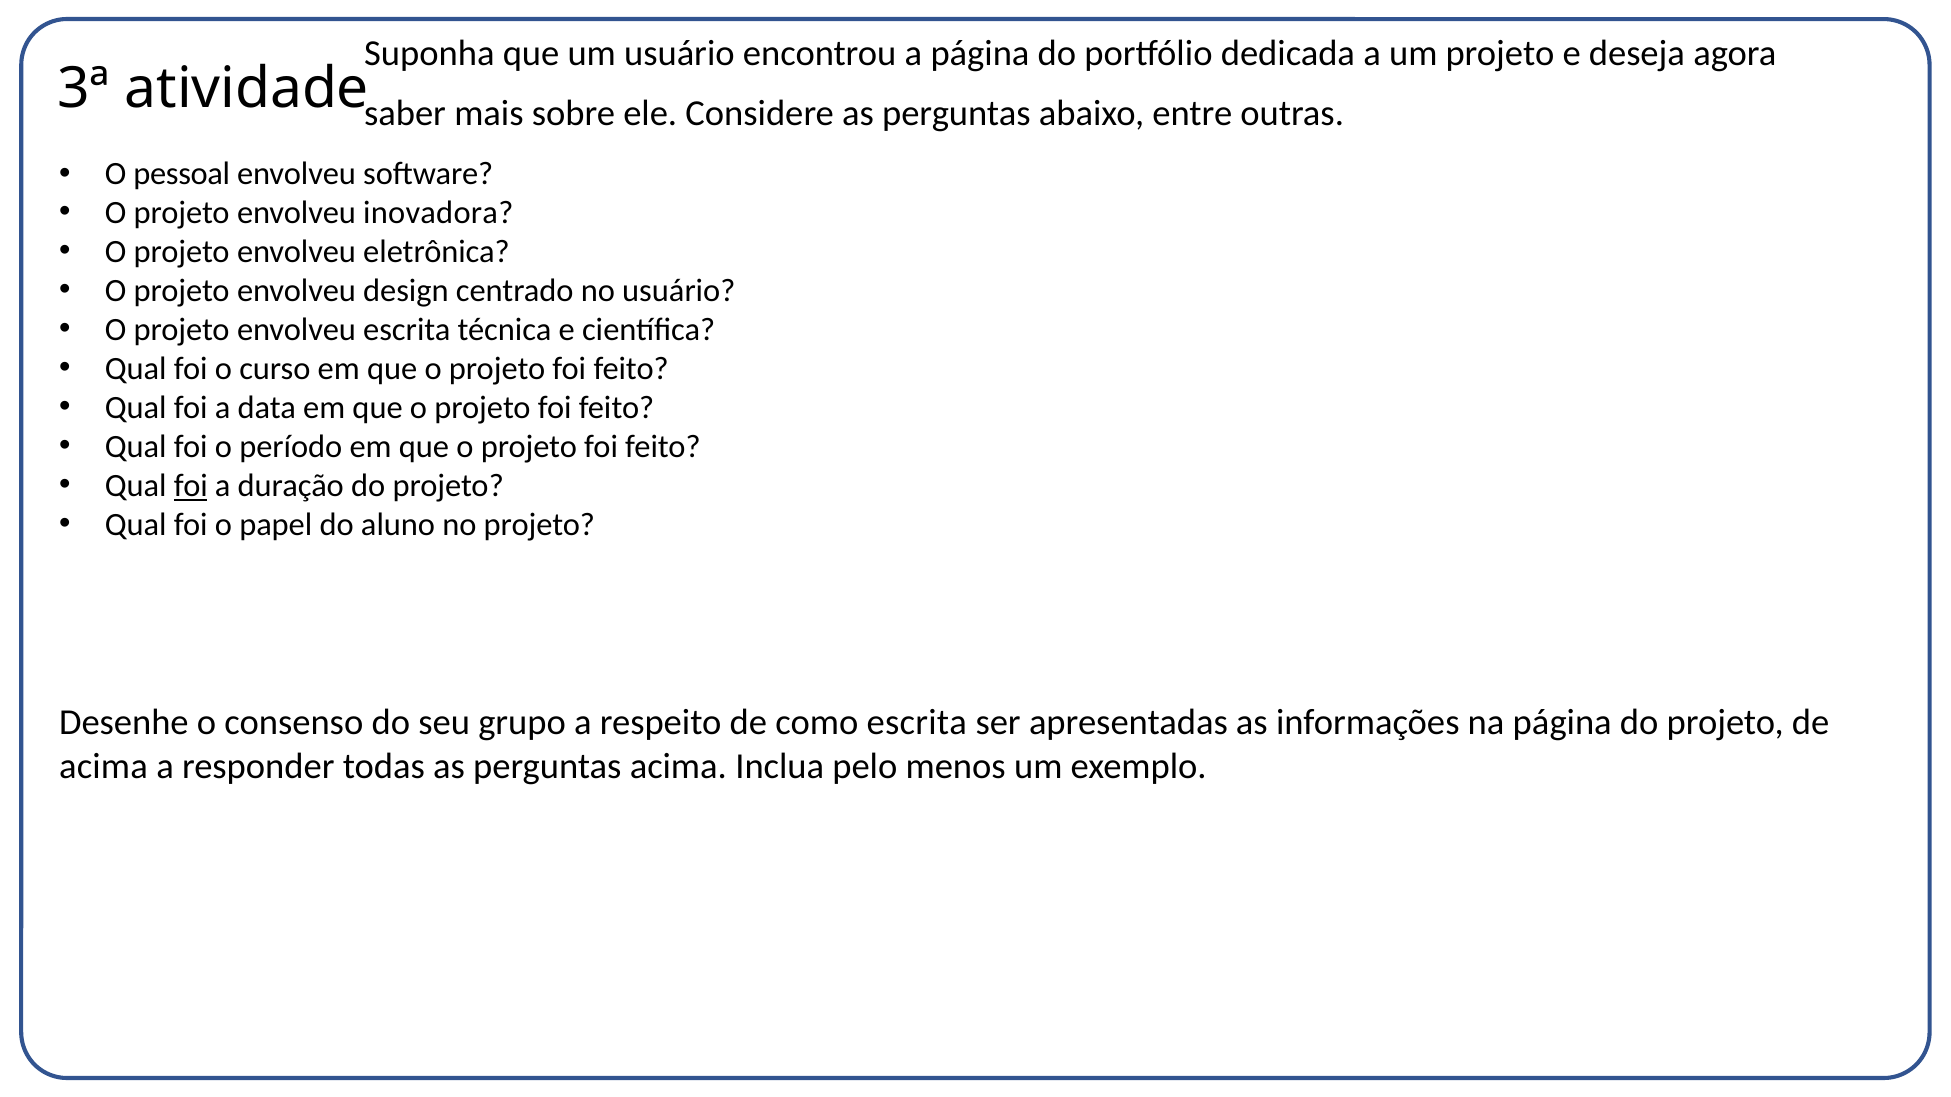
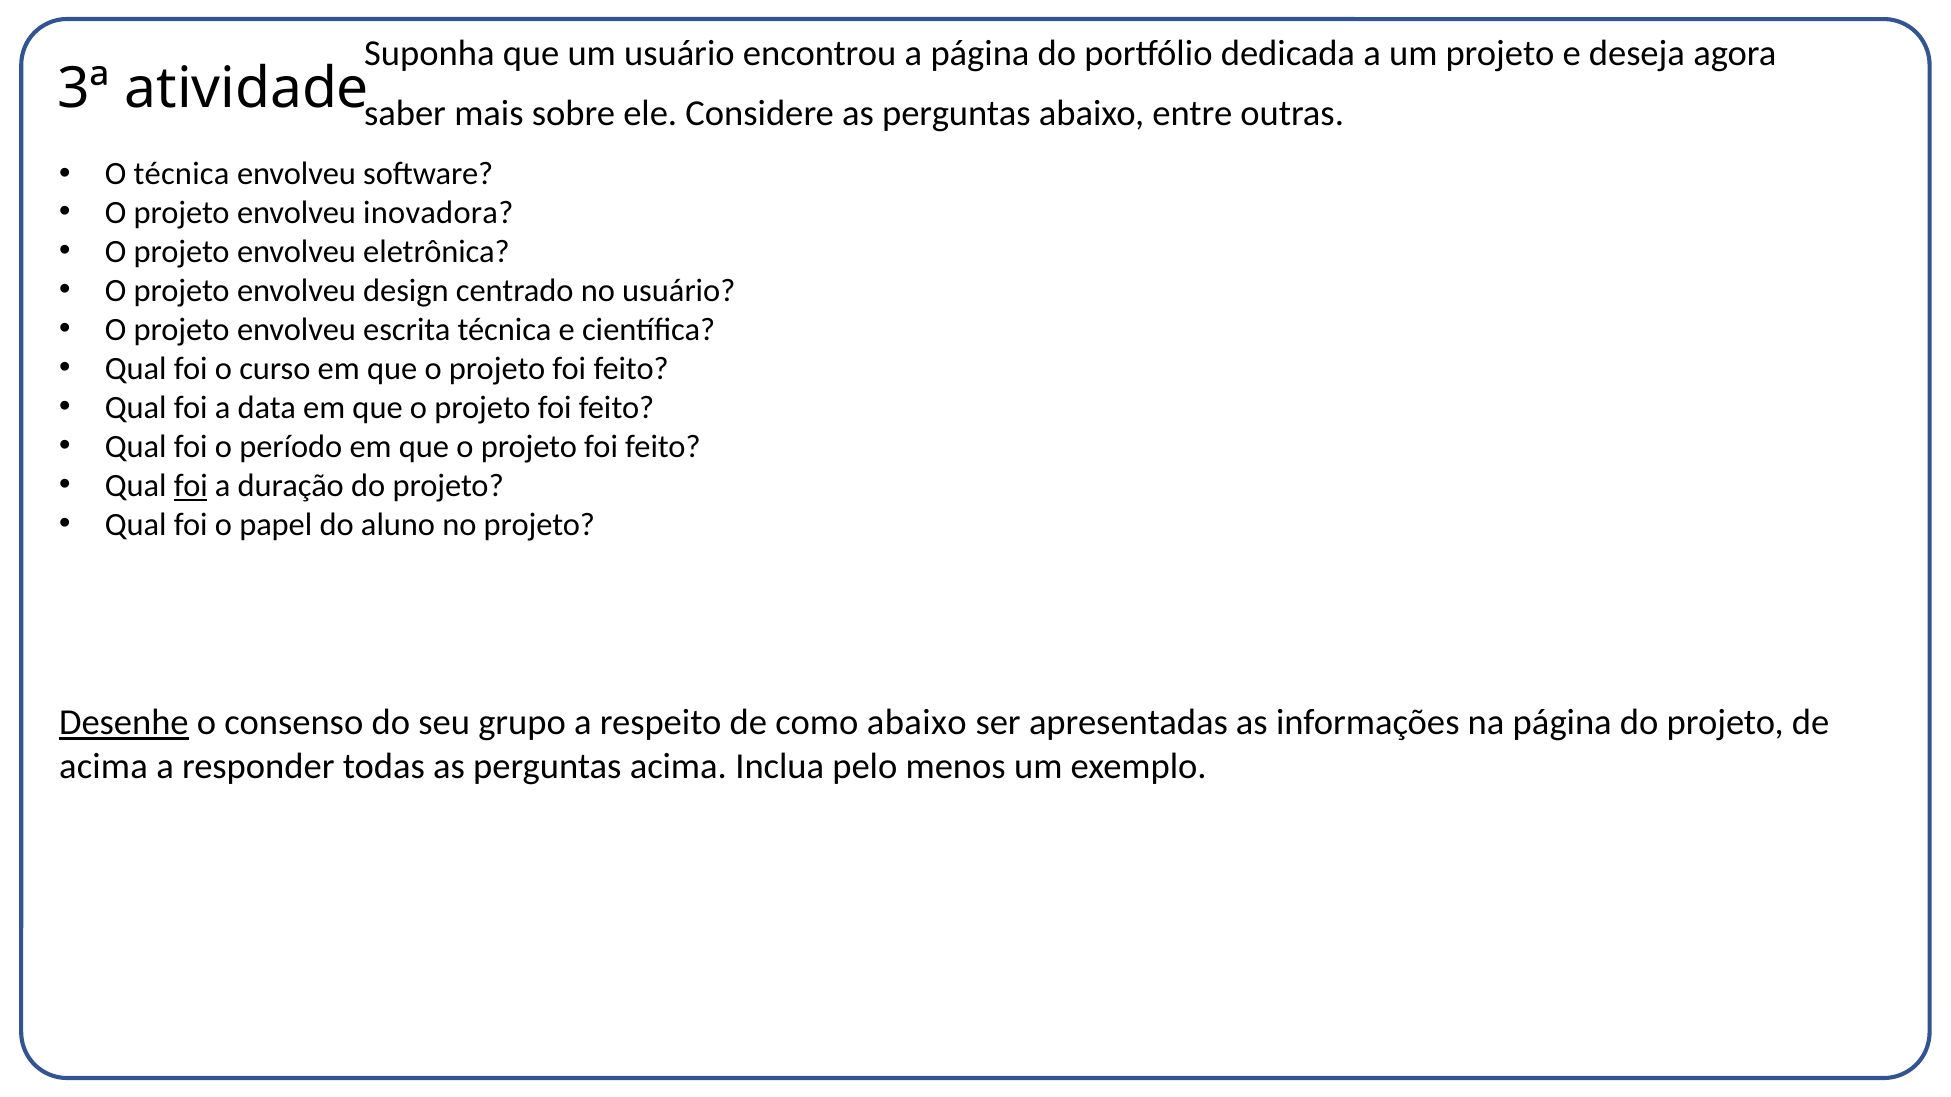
O pessoal: pessoal -> técnica
Desenhe underline: none -> present
como escrita: escrita -> abaixo
